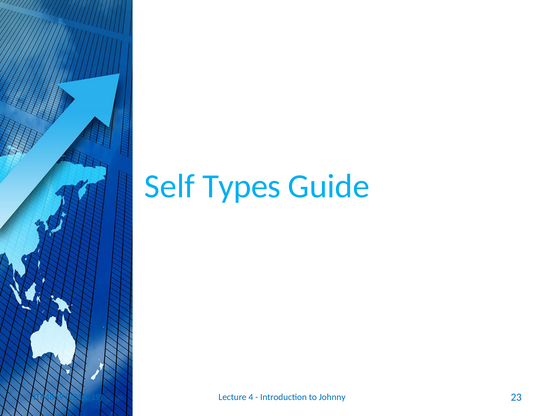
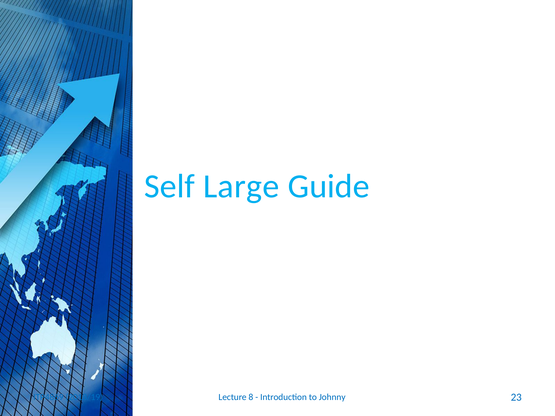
Types: Types -> Large
4: 4 -> 8
